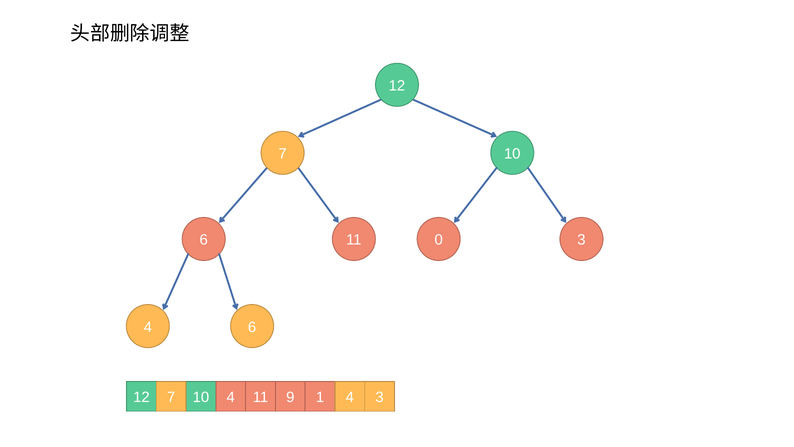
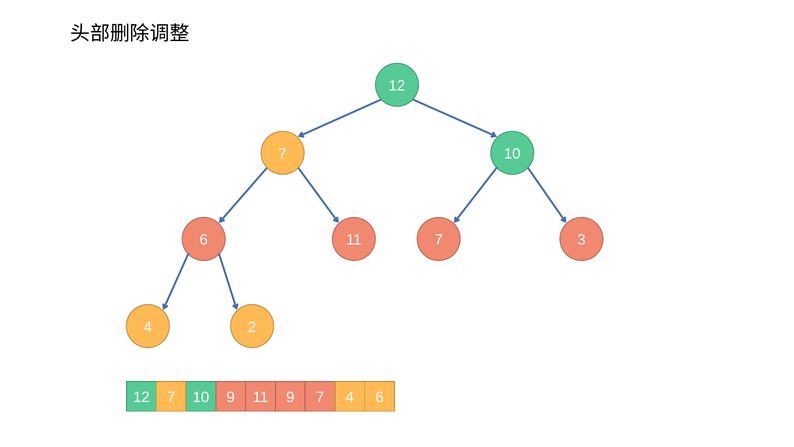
11 0: 0 -> 7
4 6: 6 -> 2
10 4: 4 -> 9
9 1: 1 -> 7
4 3: 3 -> 6
